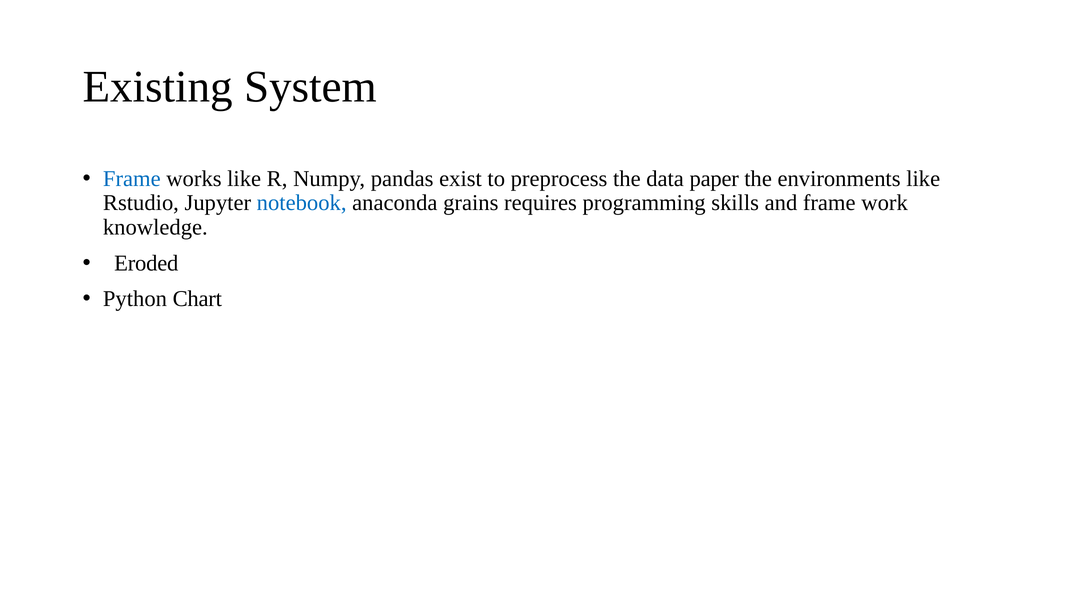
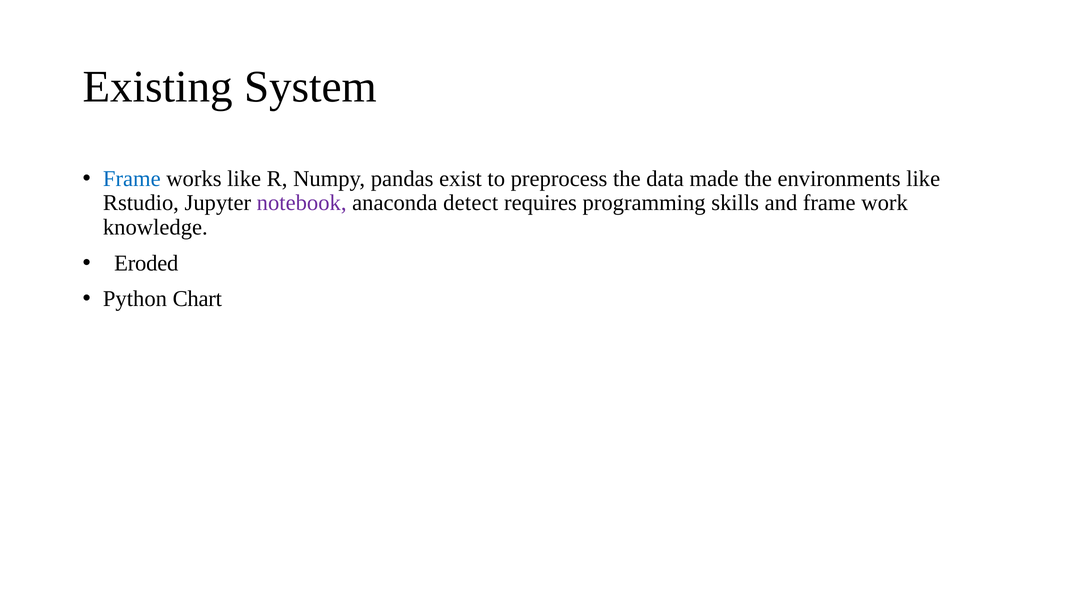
paper: paper -> made
notebook colour: blue -> purple
grains: grains -> detect
